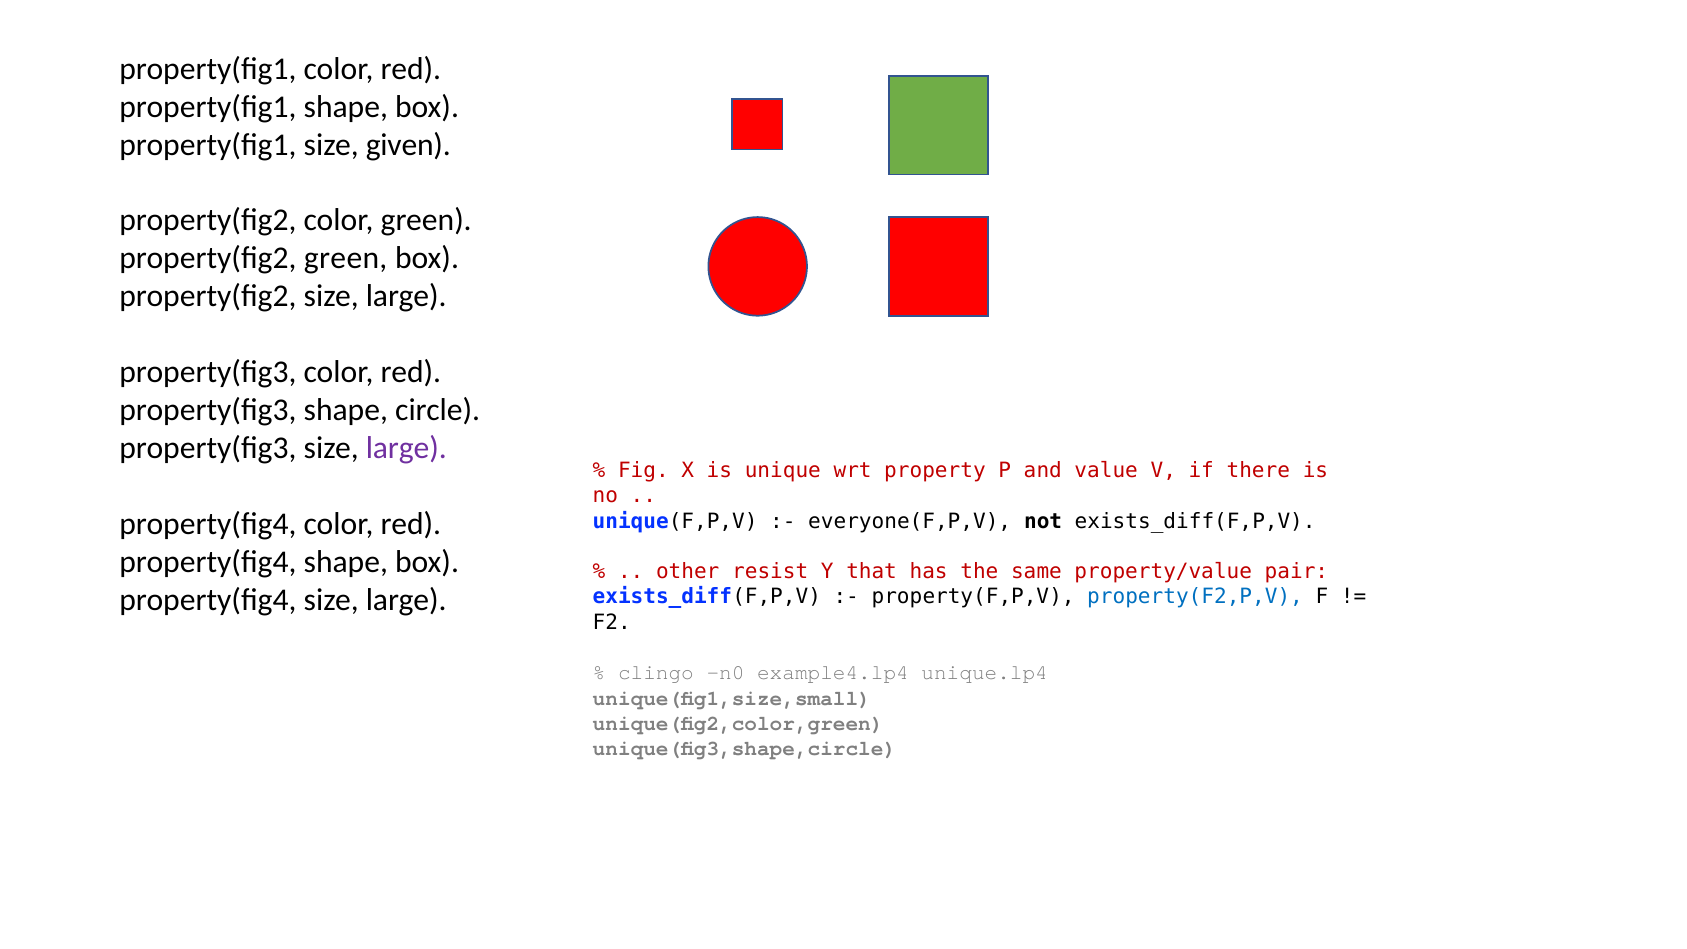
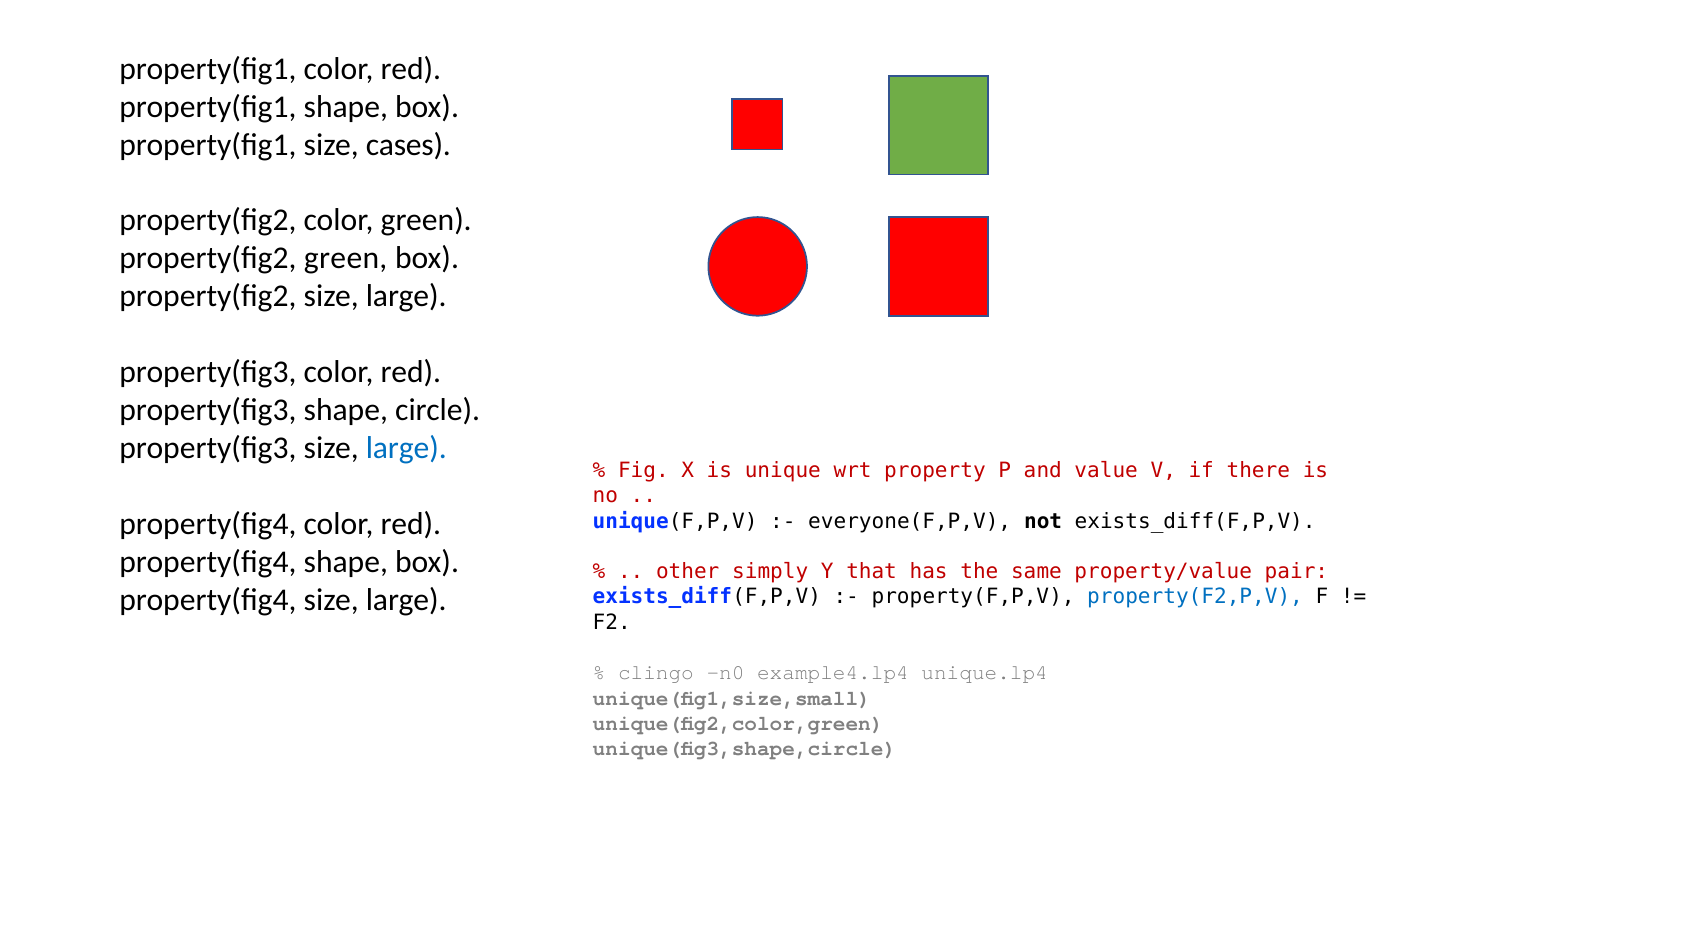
given: given -> cases
large at (406, 448) colour: purple -> blue
resist: resist -> simply
